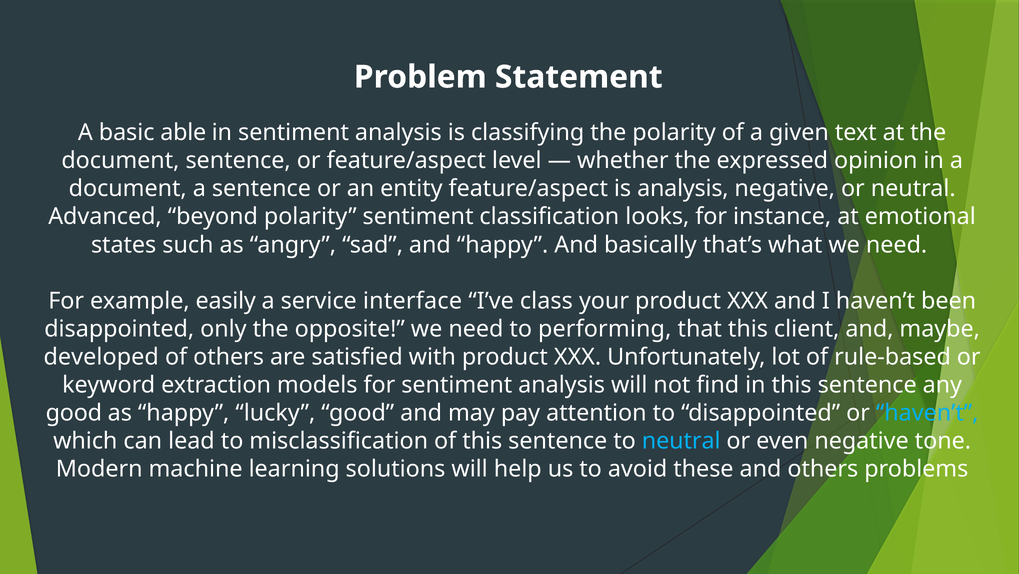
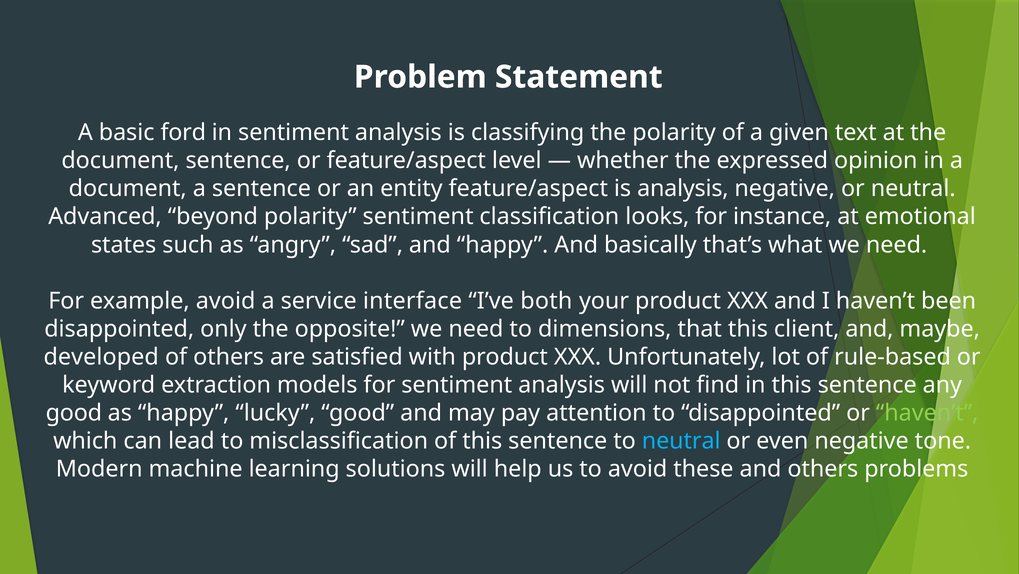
able: able -> ford
example easily: easily -> avoid
class: class -> both
performing: performing -> dimensions
haven’t at (927, 413) colour: light blue -> light green
